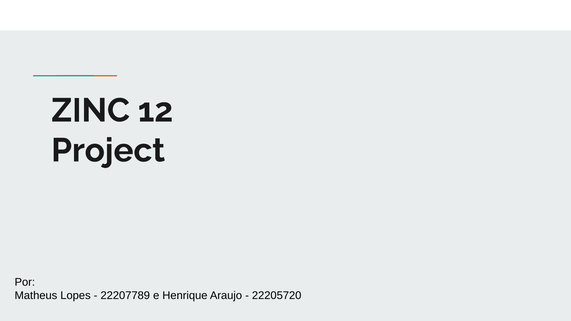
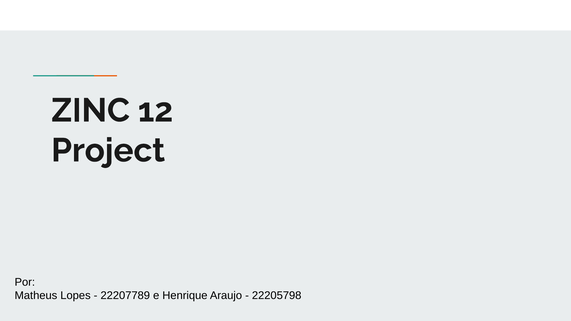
22205720: 22205720 -> 22205798
